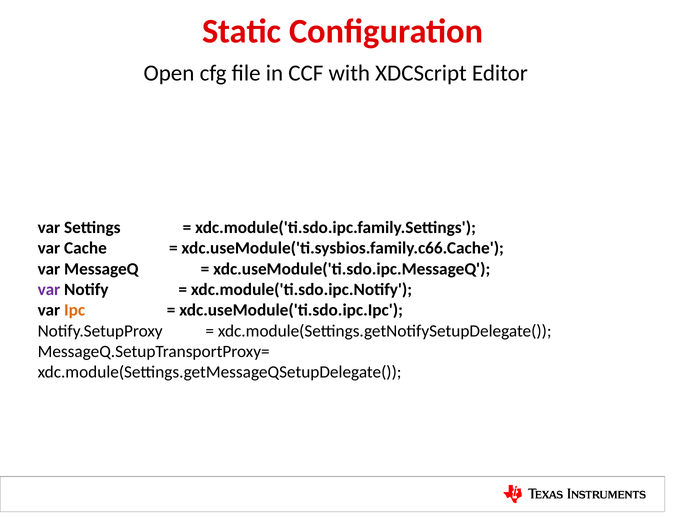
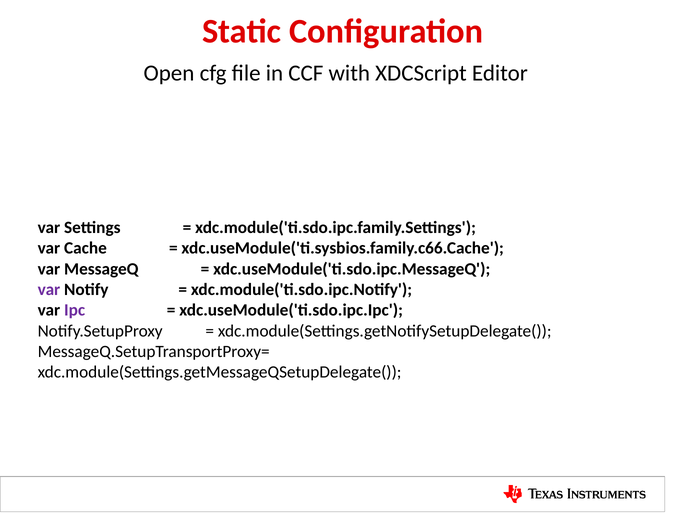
Ipc colour: orange -> purple
